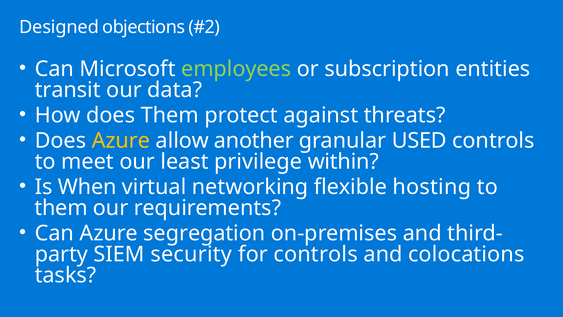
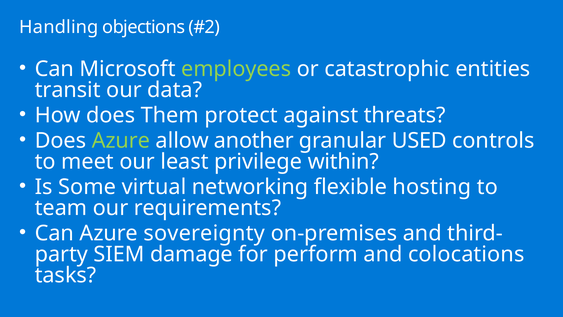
Designed: Designed -> Handling
subscription: subscription -> catastrophic
Azure at (121, 140) colour: yellow -> light green
When: When -> Some
them at (61, 208): them -> team
segregation: segregation -> sovereignty
security: security -> damage
for controls: controls -> perform
